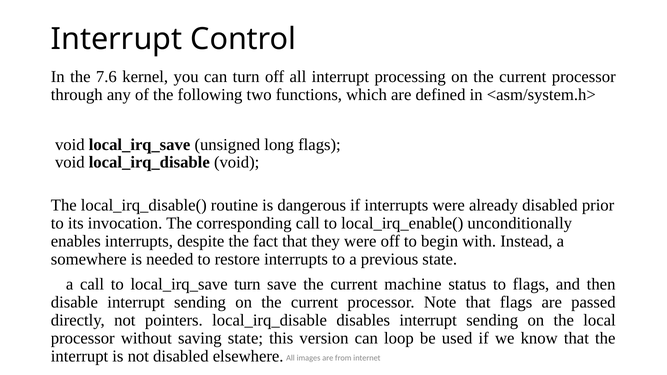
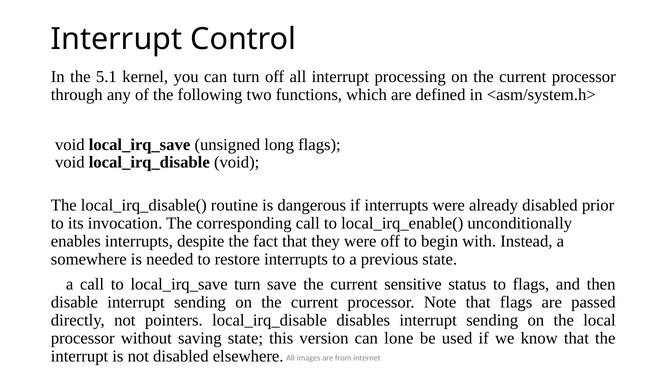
7.6: 7.6 -> 5.1
machine: machine -> sensitive
loop: loop -> lone
